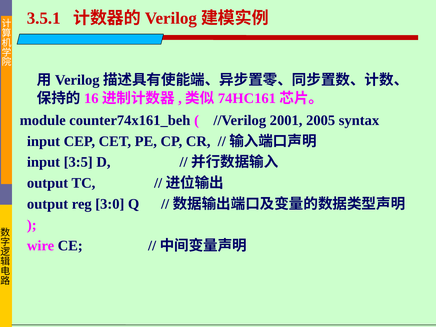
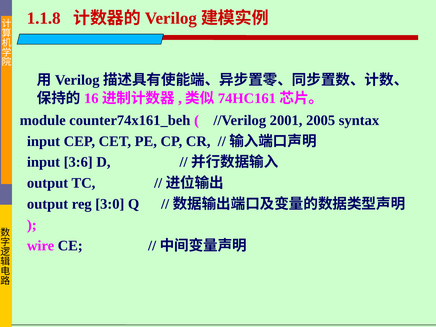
3.5.1: 3.5.1 -> 1.1.8
3:5: 3:5 -> 3:6
